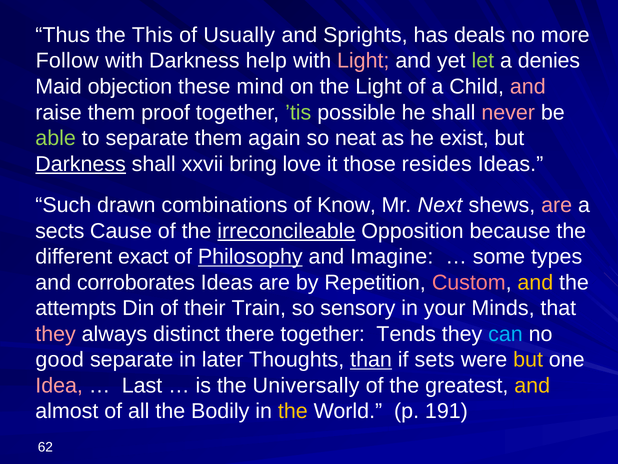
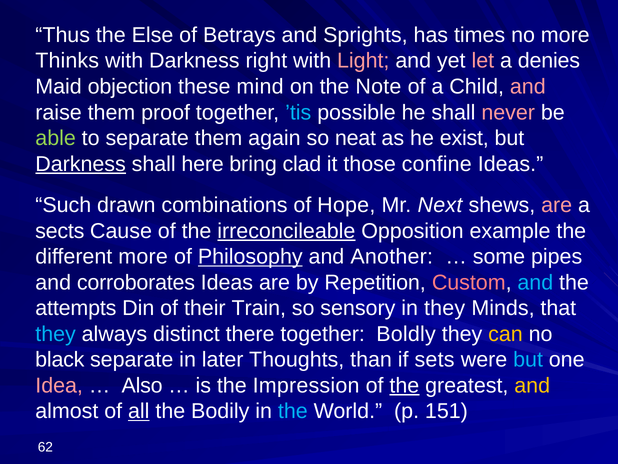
This: This -> Else
Usually: Usually -> Betrays
deals: deals -> times
Follow: Follow -> Thinks
help: help -> right
let colour: light green -> pink
the Light: Light -> Note
’tis colour: light green -> light blue
xxvii: xxvii -> here
love: love -> clad
resides: resides -> confine
Know: Know -> Hope
because: because -> example
different exact: exact -> more
Imagine: Imagine -> Another
types: types -> pipes
and at (535, 282) colour: yellow -> light blue
in your: your -> they
they at (56, 334) colour: pink -> light blue
Tends: Tends -> Boldly
can colour: light blue -> yellow
good: good -> black
than underline: present -> none
but at (528, 359) colour: yellow -> light blue
Last: Last -> Also
Universally: Universally -> Impression
the at (404, 385) underline: none -> present
all underline: none -> present
the at (293, 411) colour: yellow -> light blue
191: 191 -> 151
